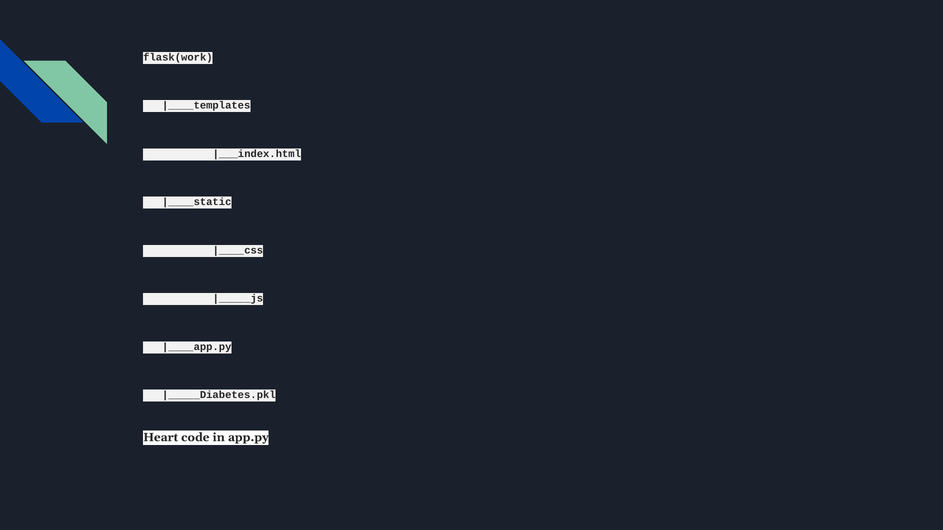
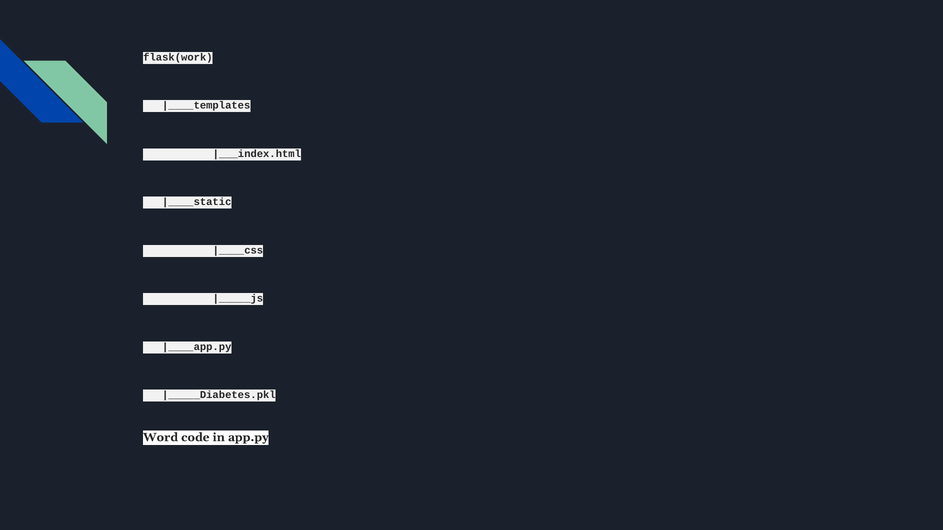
Heart: Heart -> Word
